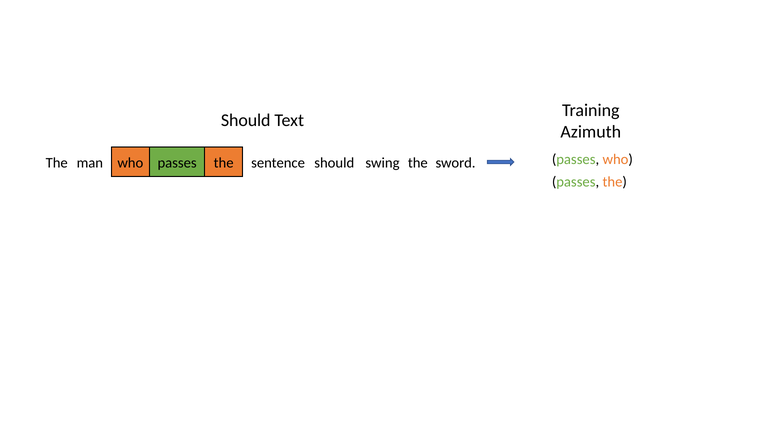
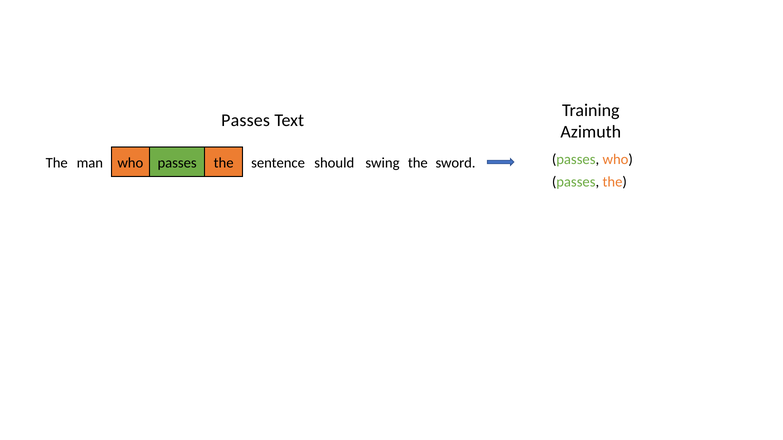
Should at (246, 120): Should -> Passes
